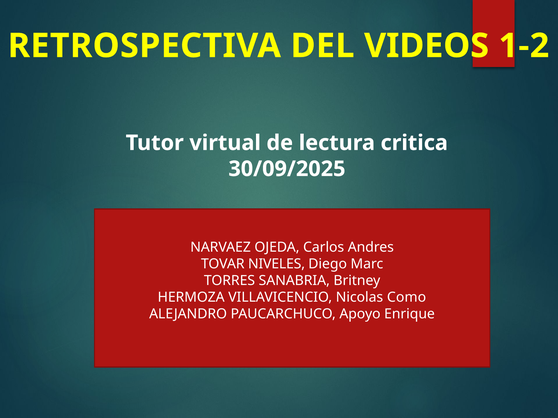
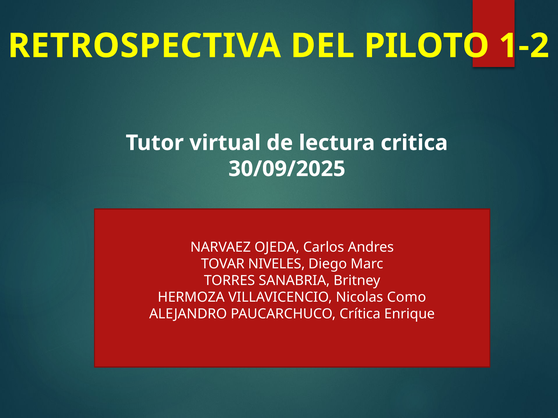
VIDEOS: VIDEOS -> PILOTO
Apoyo: Apoyo -> Crítica
